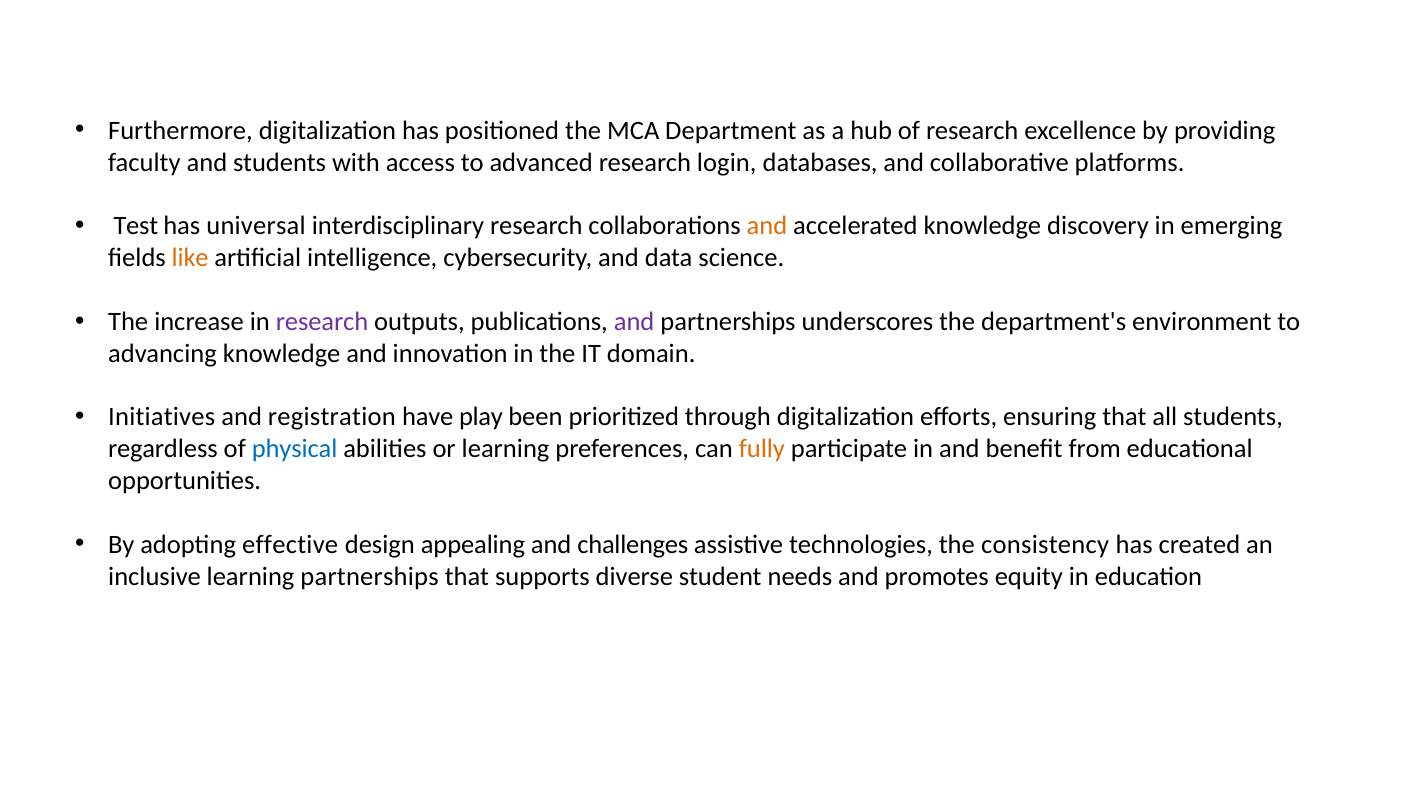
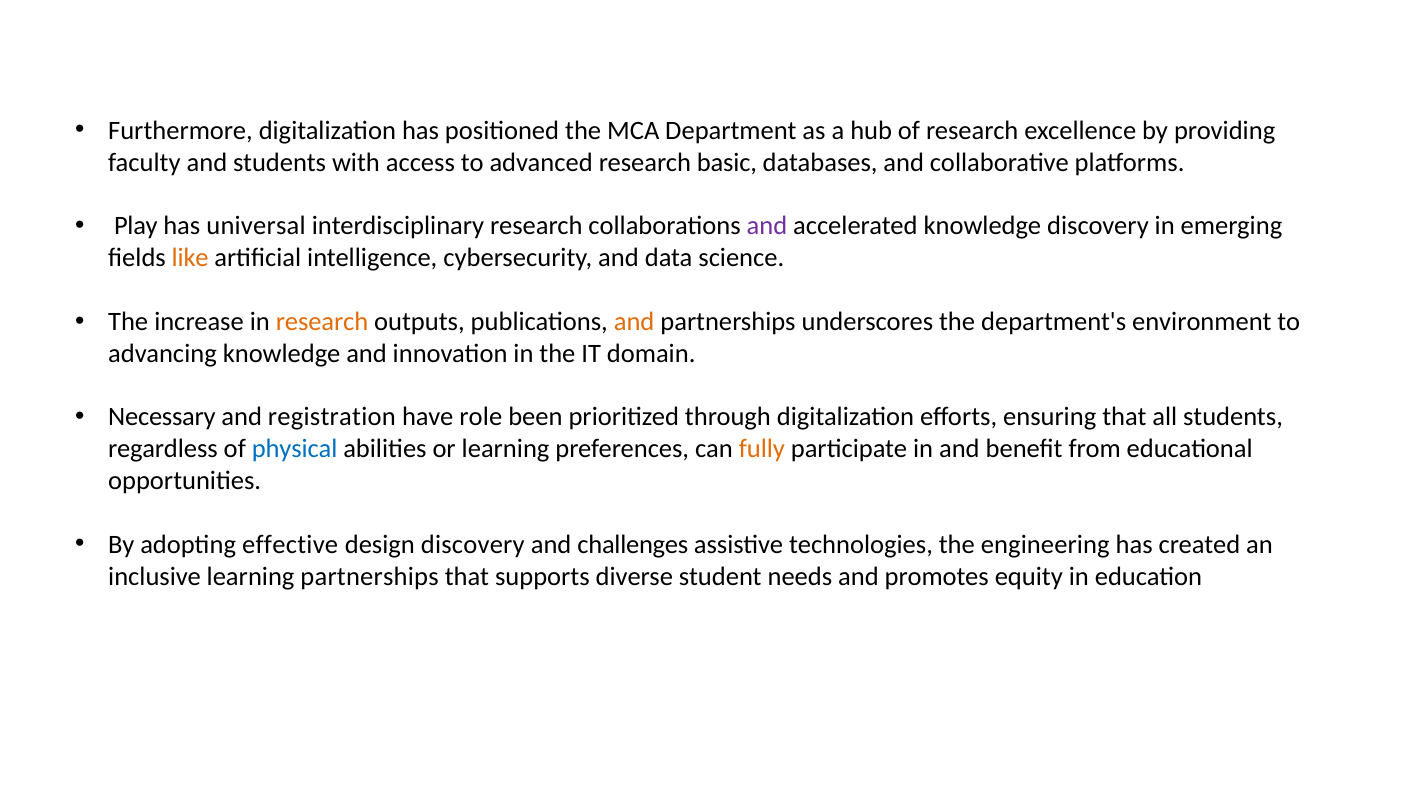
login: login -> basic
Test: Test -> Play
and at (767, 226) colour: orange -> purple
research at (322, 322) colour: purple -> orange
and at (634, 322) colour: purple -> orange
Initiatives: Initiatives -> Necessary
play: play -> role
design appealing: appealing -> discovery
consistency: consistency -> engineering
